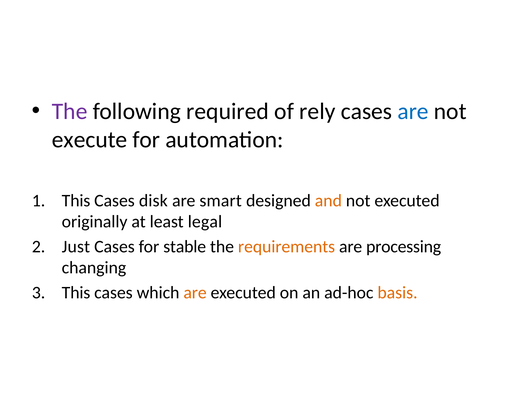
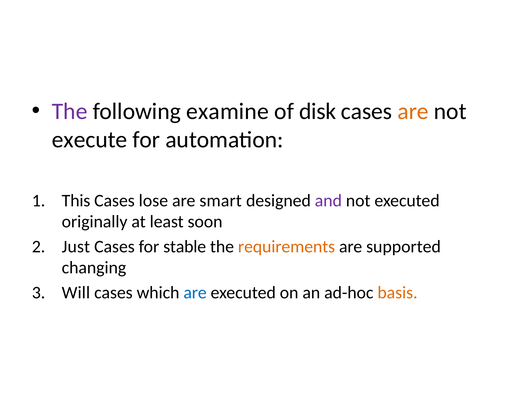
required: required -> examine
rely: rely -> disk
are at (413, 111) colour: blue -> orange
disk: disk -> lose
and colour: orange -> purple
legal: legal -> soon
processing: processing -> supported
This at (76, 293): This -> Will
are at (195, 293) colour: orange -> blue
